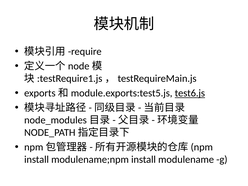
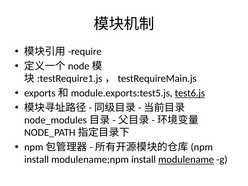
modulename underline: none -> present
